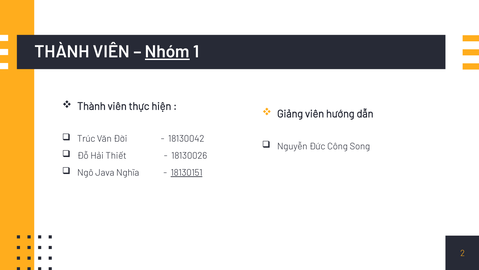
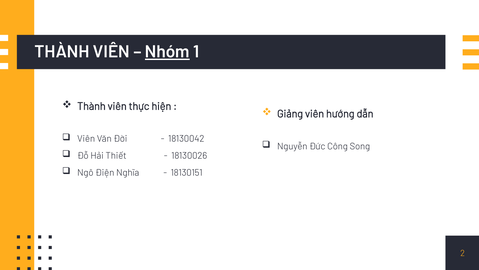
Trúc at (86, 139): Trúc -> Viên
Java: Java -> Điện
18130151 underline: present -> none
